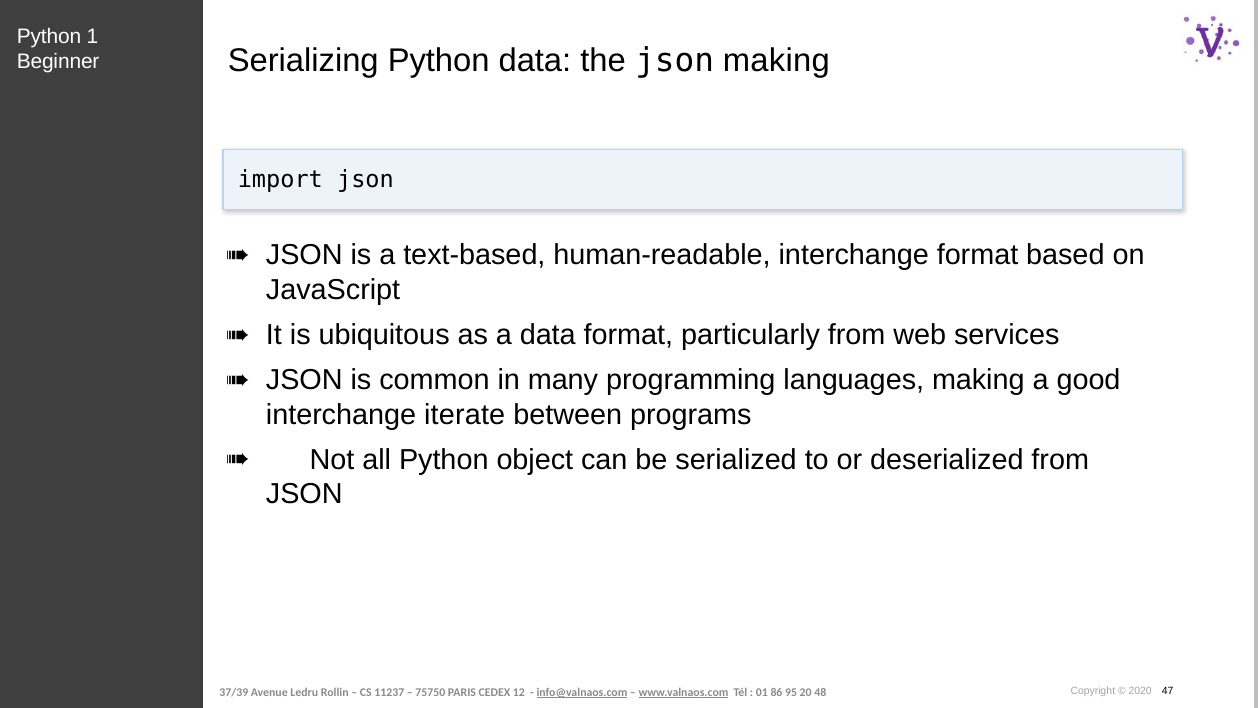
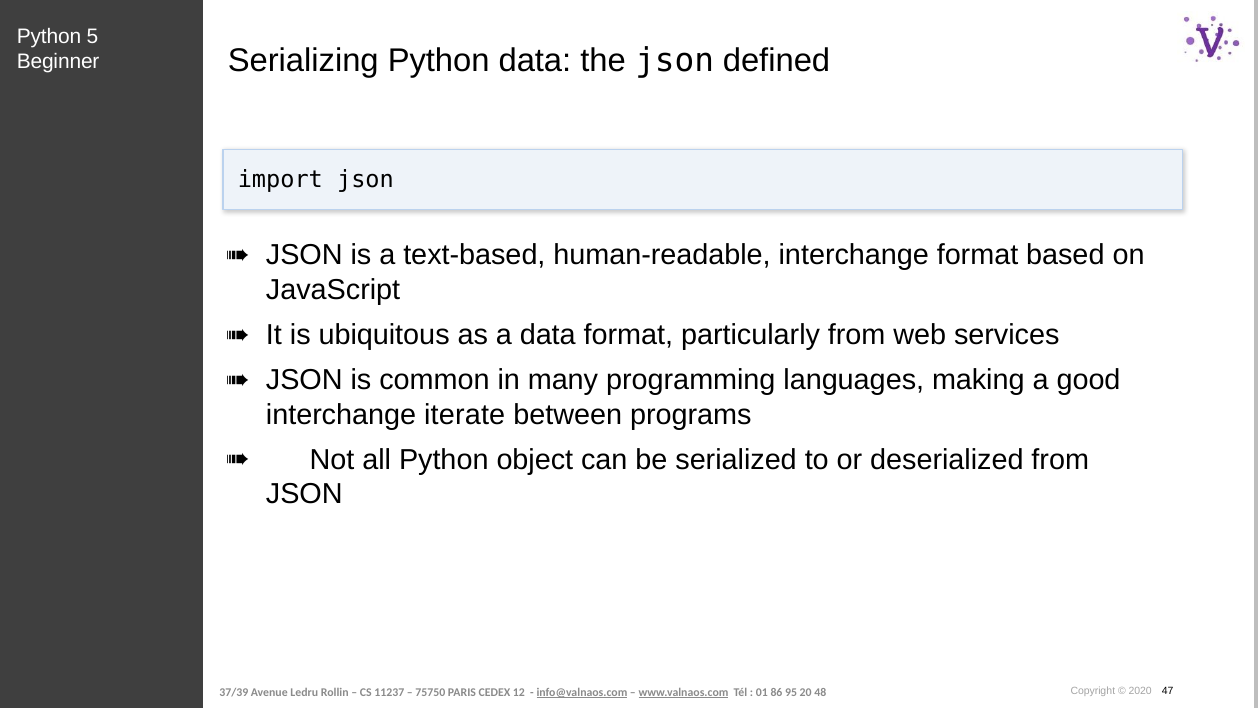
1: 1 -> 5
json making: making -> defined
